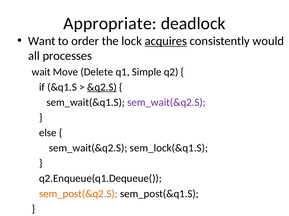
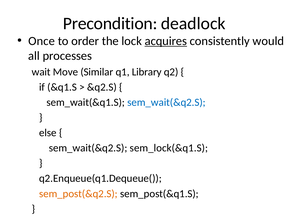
Appropriate: Appropriate -> Precondition
Want: Want -> Once
Delete: Delete -> Similar
Simple: Simple -> Library
&q2.S underline: present -> none
sem_wait(&q2.S at (166, 103) colour: purple -> blue
